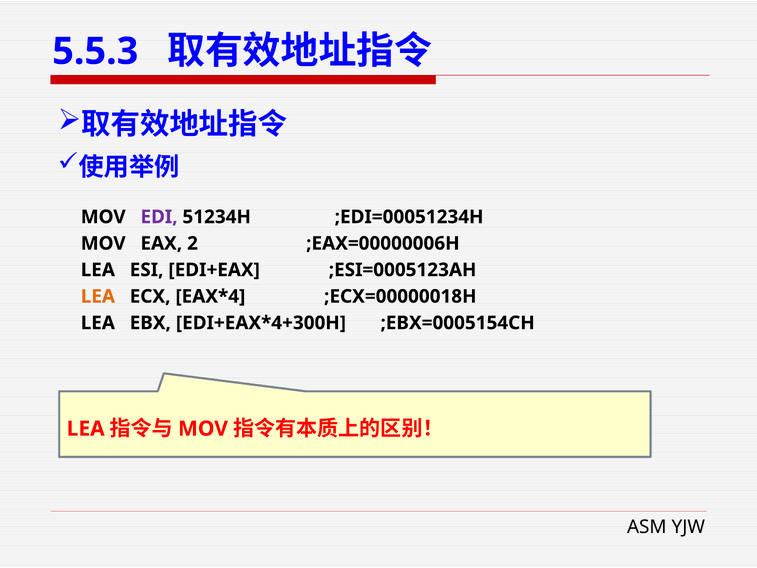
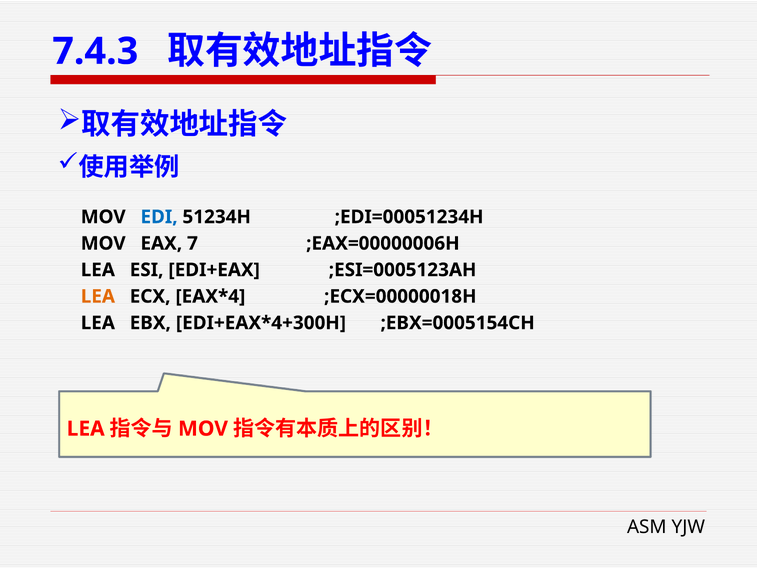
5.5.3: 5.5.3 -> 7.4.3
EDI colour: purple -> blue
2: 2 -> 7
